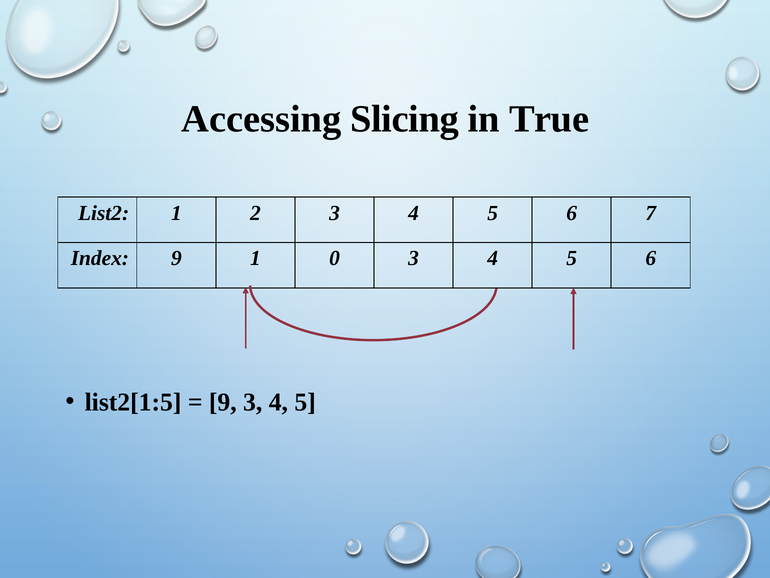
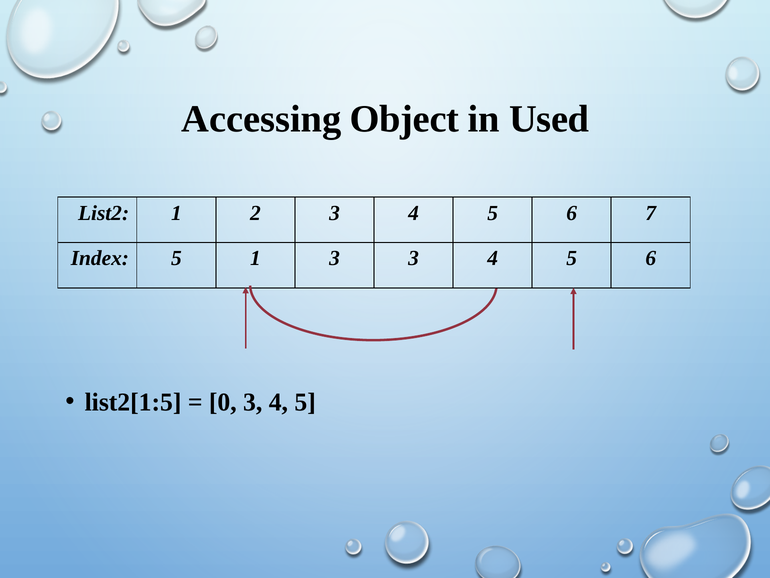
Slicing: Slicing -> Object
True: True -> Used
Index 9: 9 -> 5
1 0: 0 -> 3
9 at (223, 402): 9 -> 0
